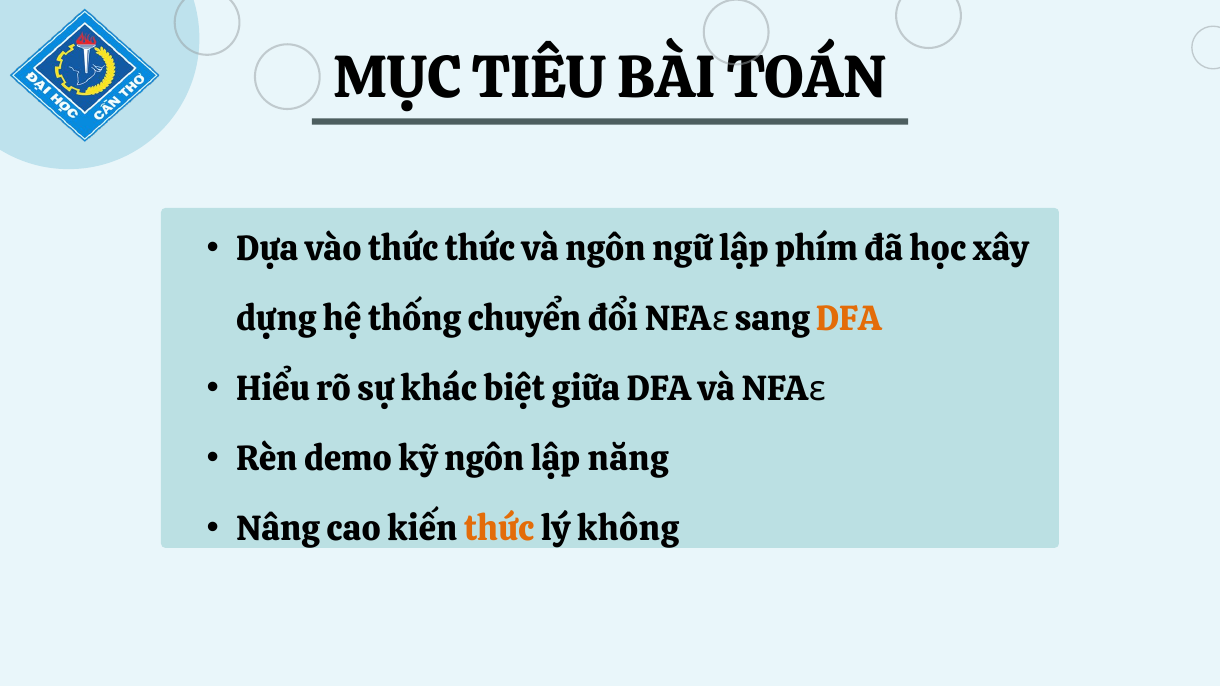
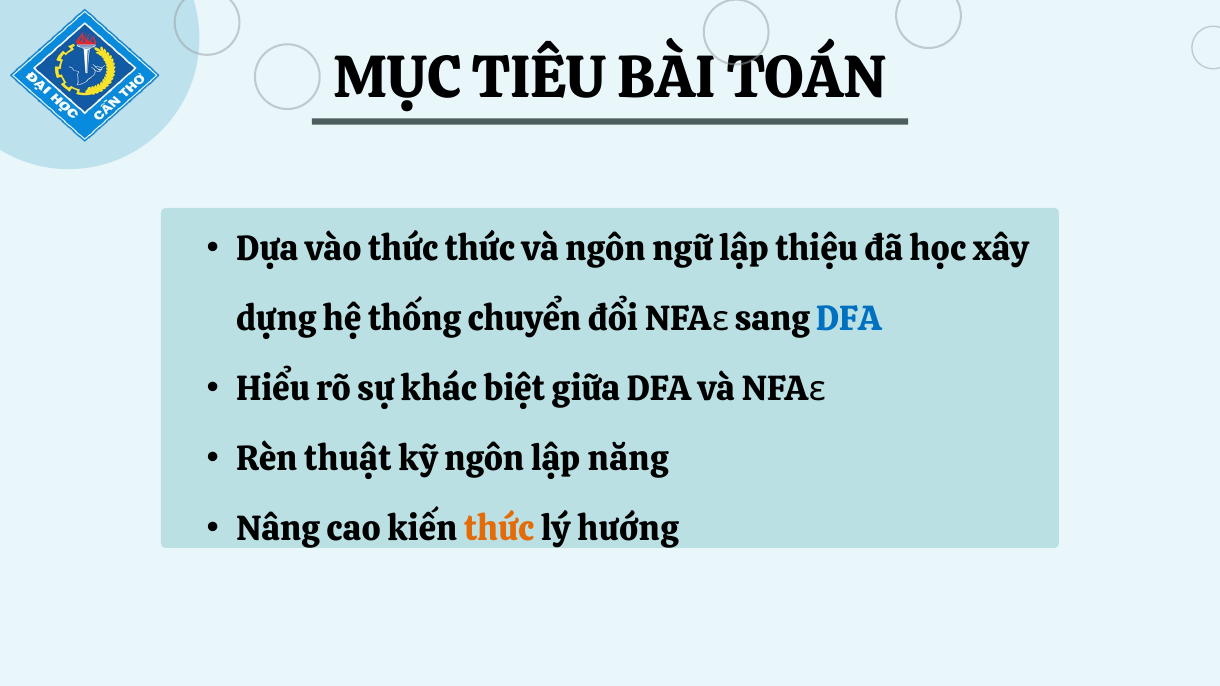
phím: phím -> thiệu
DFA at (849, 319) colour: orange -> blue
demo: demo -> thuật
không: không -> hướng
